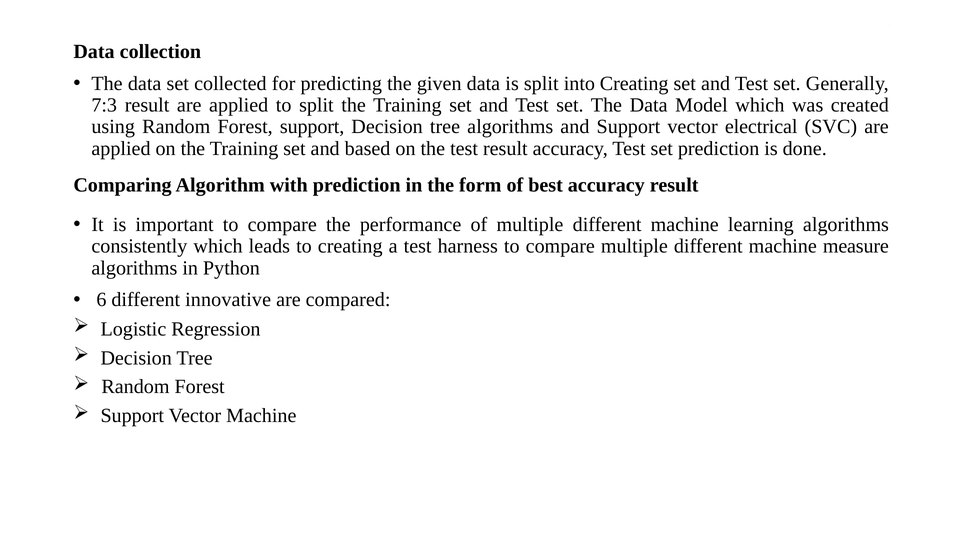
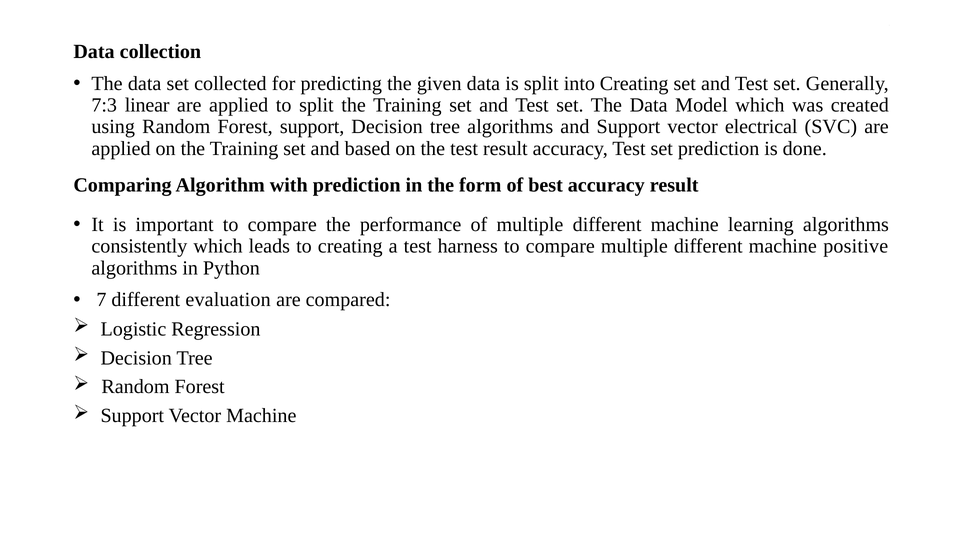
7:3 result: result -> linear
measure: measure -> positive
6: 6 -> 7
innovative: innovative -> evaluation
